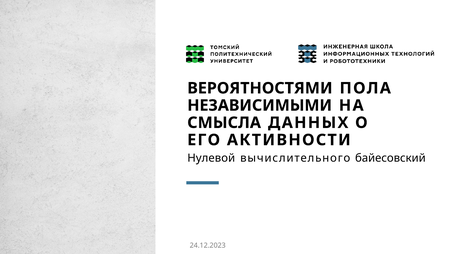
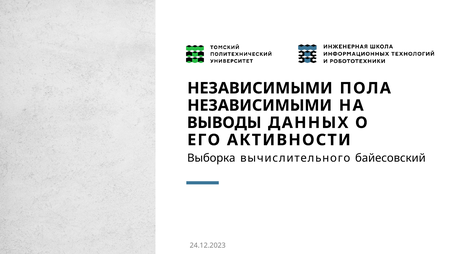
ВЕРОЯТНОСТЯМИ at (260, 88): ВЕРОЯТНОСТЯМИ -> НЕЗАВИСИМЫМИ
СМЫСЛА: СМЫСЛА -> ВЫВОДЫ
Нулевой: Нулевой -> Выборка
